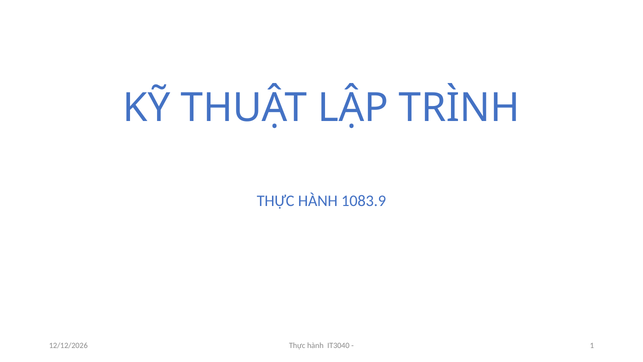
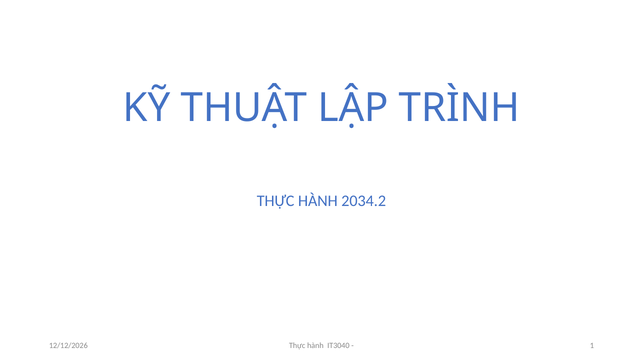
1083.9: 1083.9 -> 2034.2
